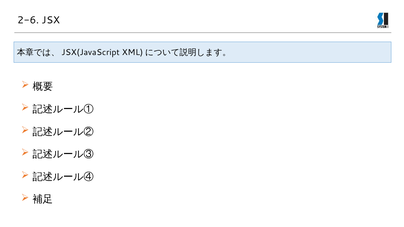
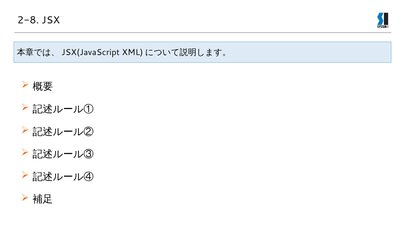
2-6: 2-6 -> 2-8
